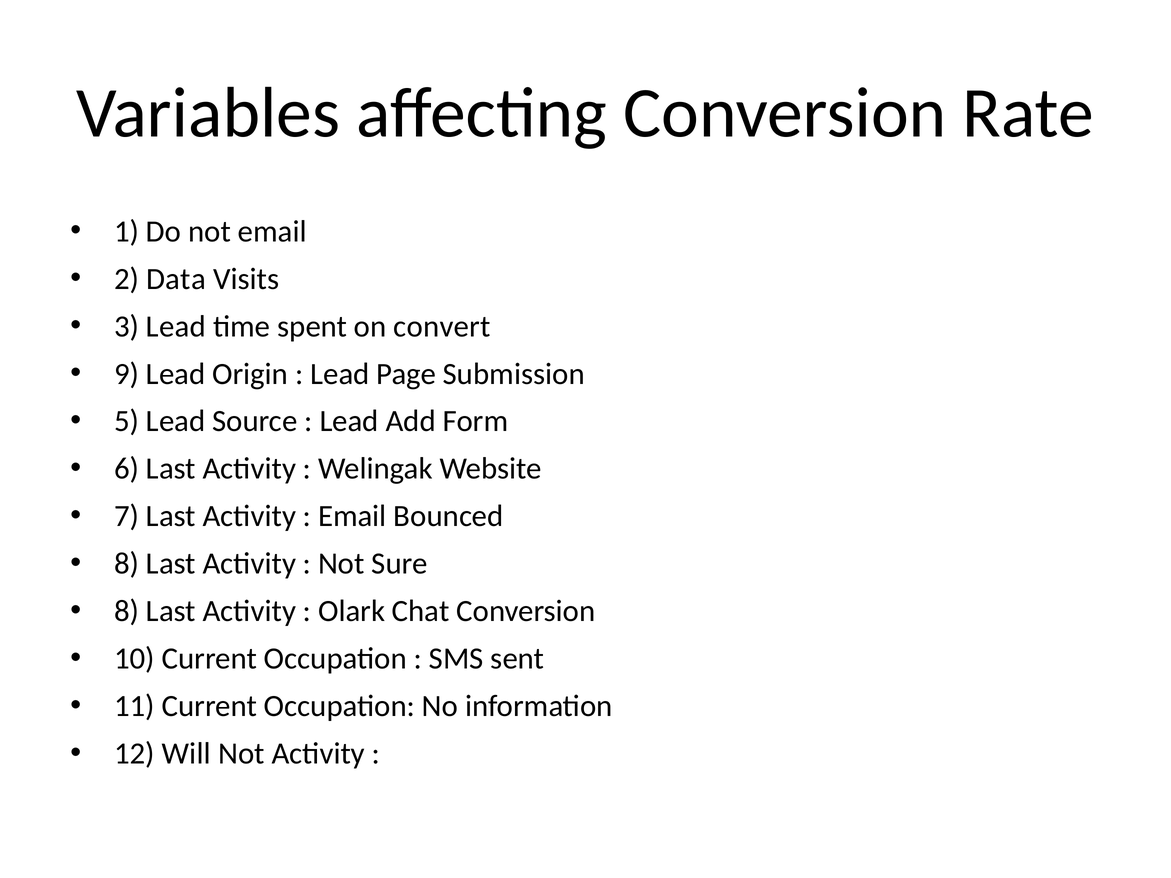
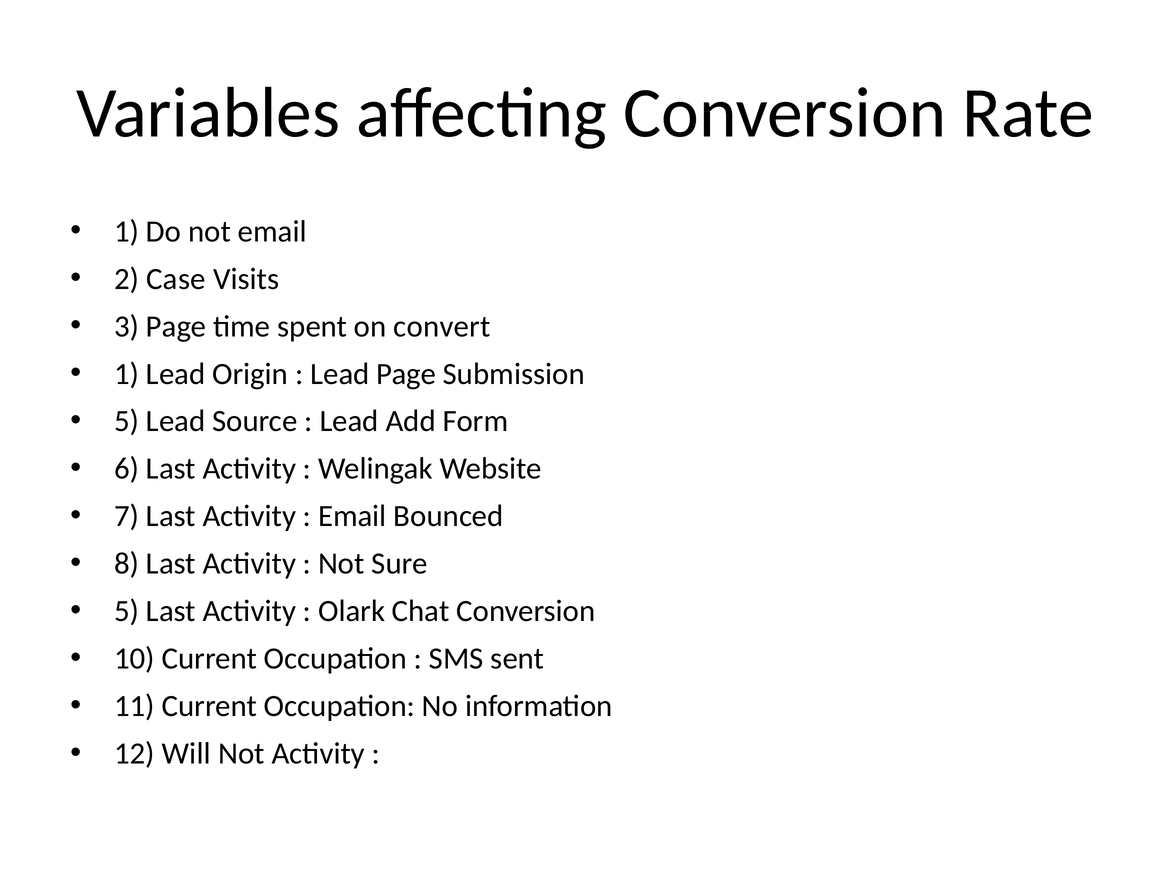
Data: Data -> Case
3 Lead: Lead -> Page
9 at (127, 374): 9 -> 1
8 at (127, 611): 8 -> 5
